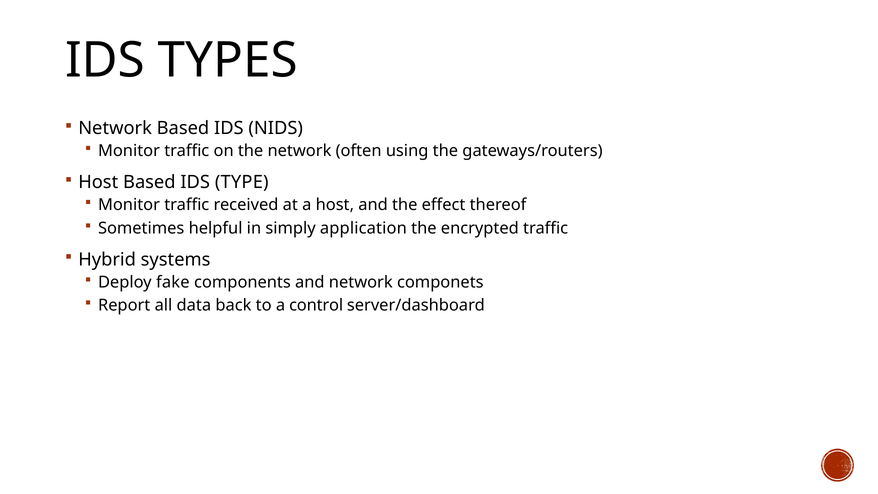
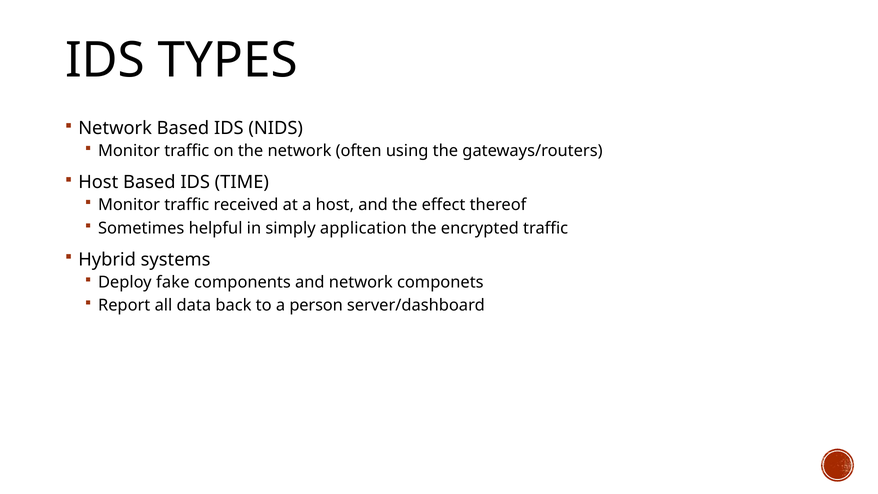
TYPE: TYPE -> TIME
control: control -> person
